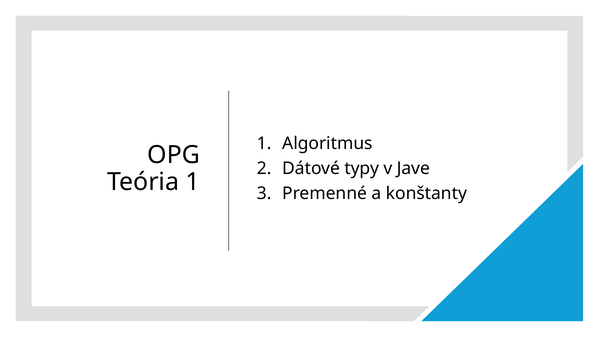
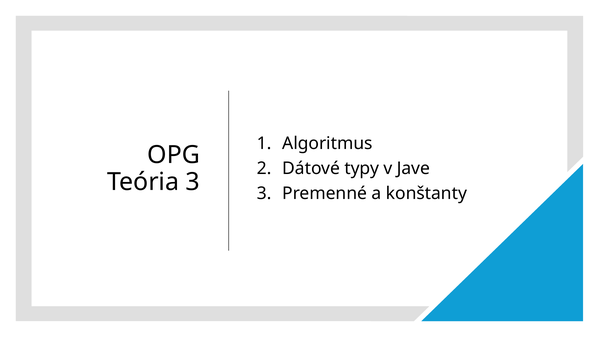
Teória 1: 1 -> 3
